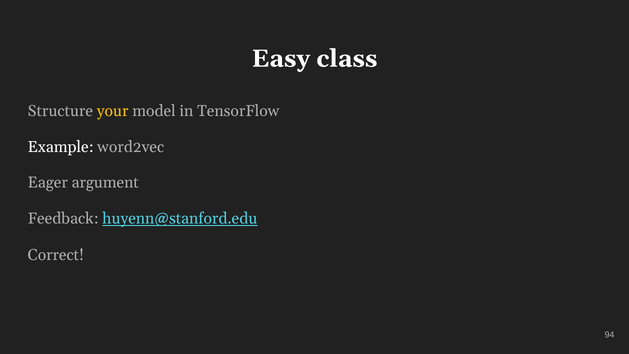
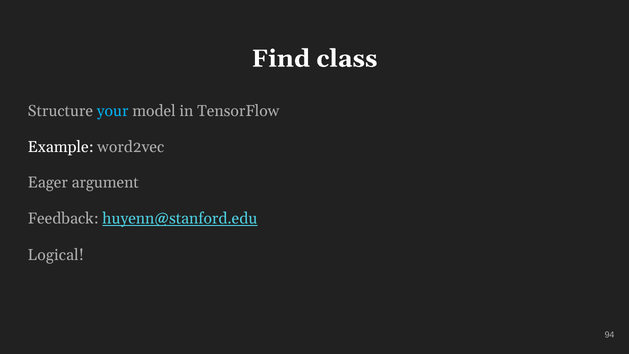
Easy: Easy -> Find
your colour: yellow -> light blue
Correct: Correct -> Logical
